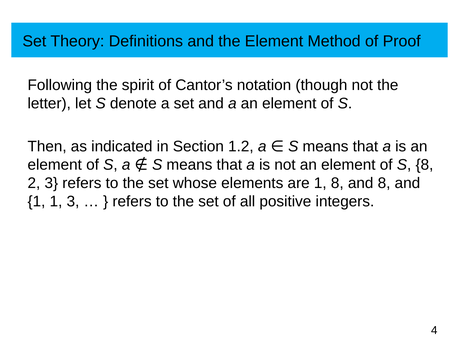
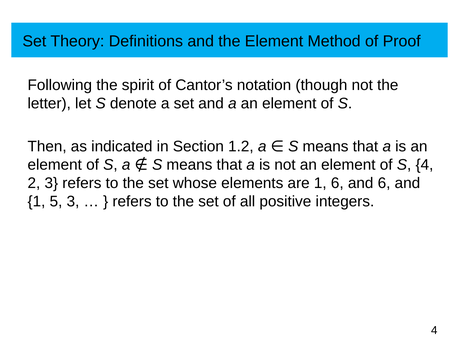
S 8: 8 -> 4
1 8: 8 -> 6
and 8: 8 -> 6
1 1: 1 -> 5
